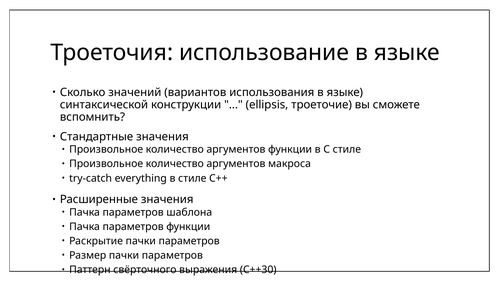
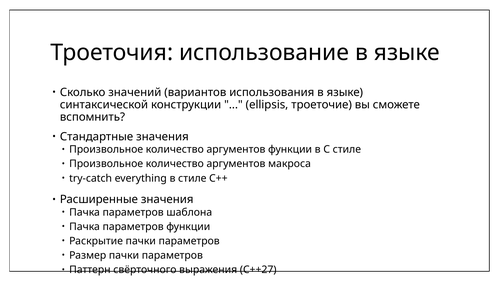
C++30: C++30 -> C++27
